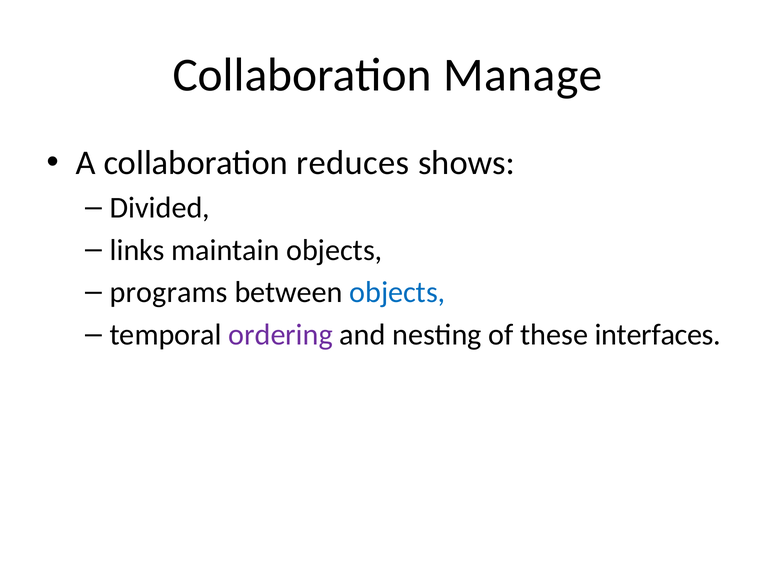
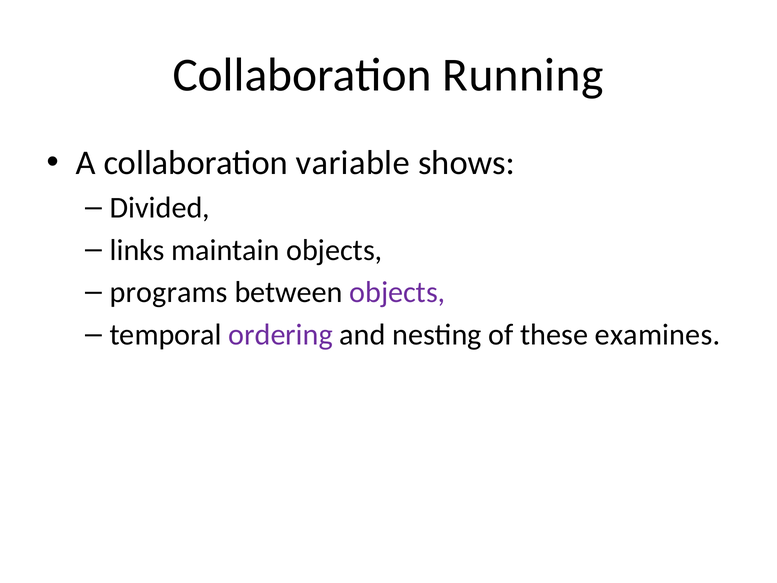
Manage: Manage -> Running
reduces: reduces -> variable
objects at (397, 292) colour: blue -> purple
interfaces: interfaces -> examines
